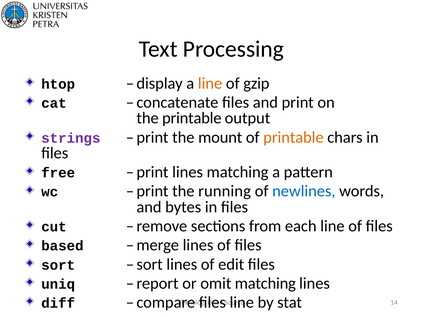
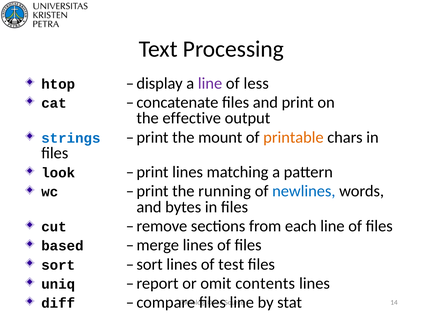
line at (210, 83) colour: orange -> purple
gzip: gzip -> less
the printable: printable -> effective
strings colour: purple -> blue
free: free -> look
edit: edit -> test
omit matching: matching -> contents
